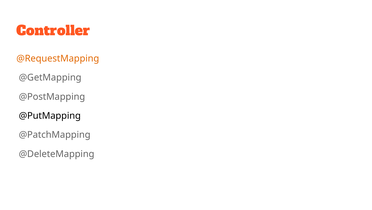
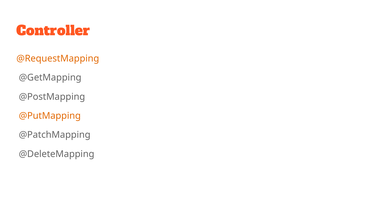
@PutMapping colour: black -> orange
